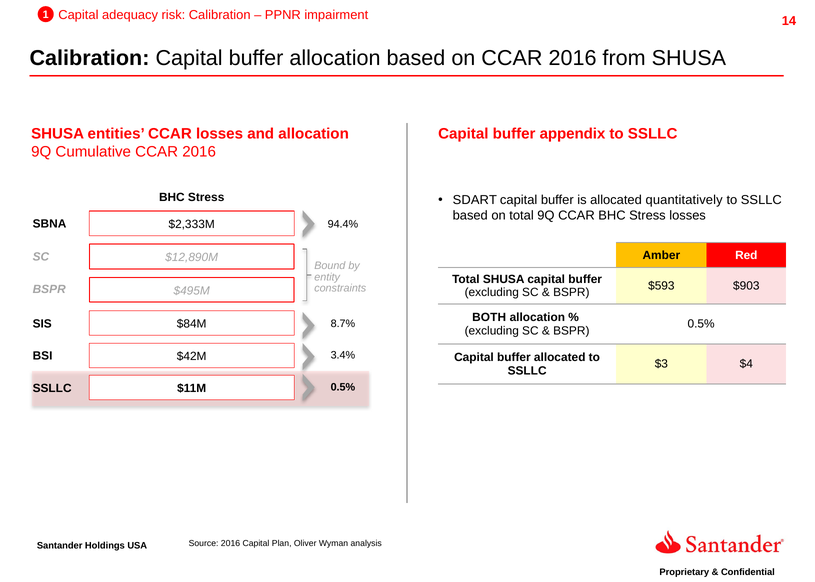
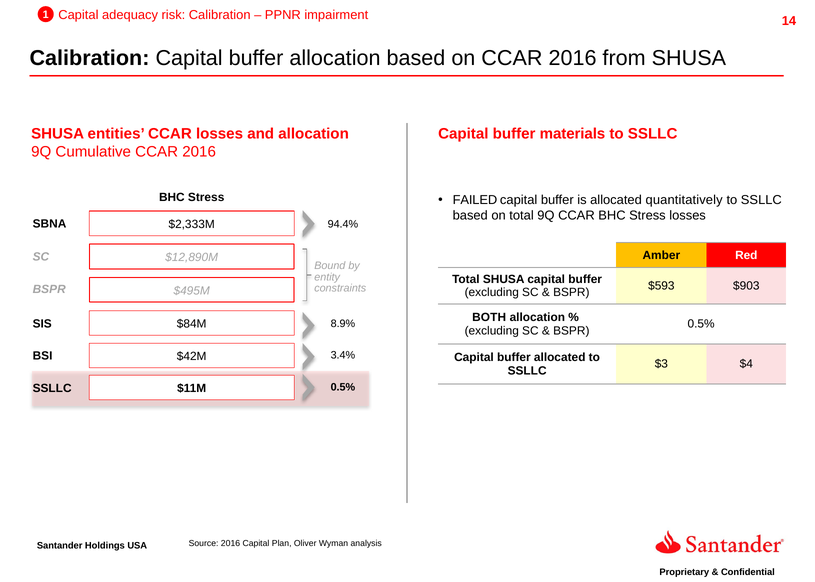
appendix: appendix -> materials
SDART: SDART -> FAILED
8.7%: 8.7% -> 8.9%
